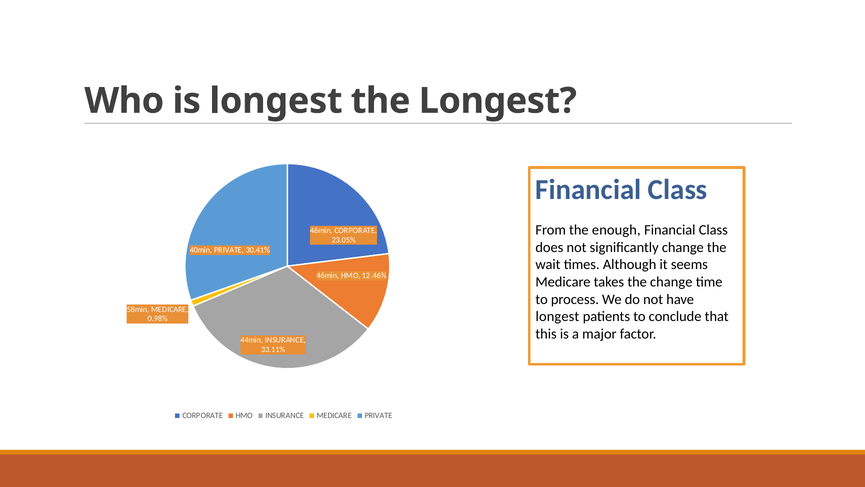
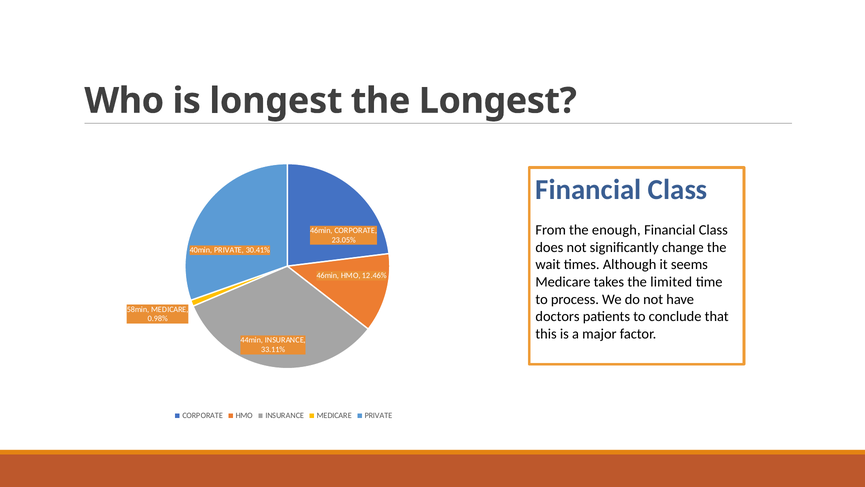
the change: change -> limited
longest at (557, 316): longest -> doctors
